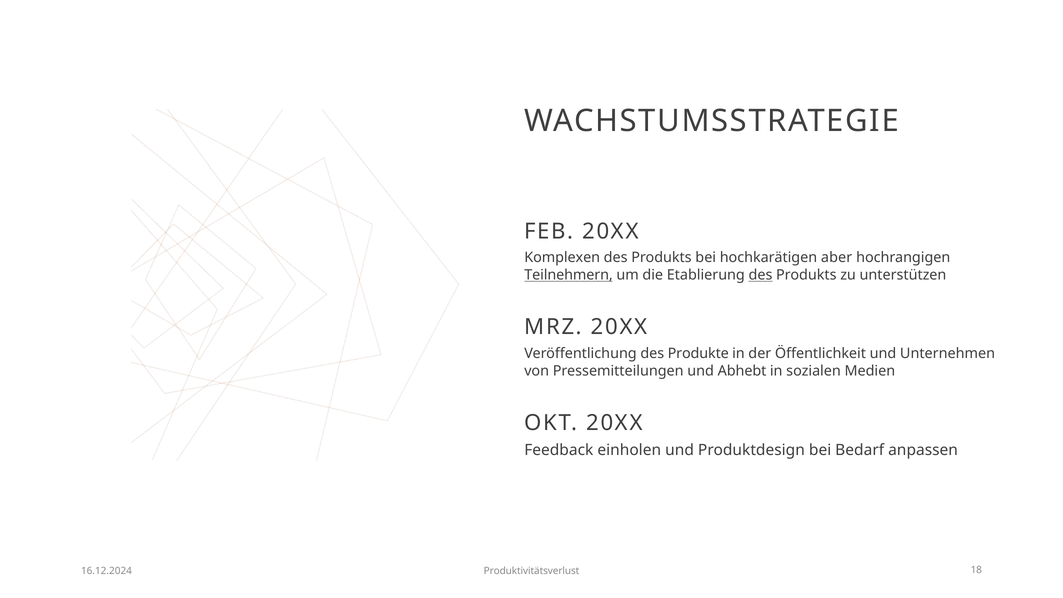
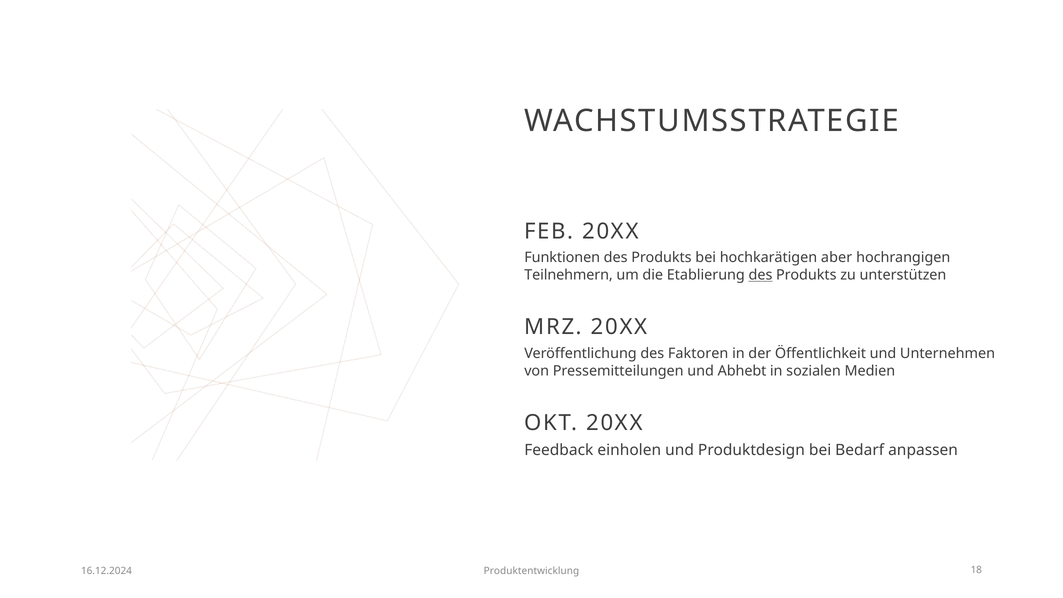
Komplexen: Komplexen -> Funktionen
Teilnehmern underline: present -> none
Produkte: Produkte -> Faktoren
Produktivitätsverlust: Produktivitätsverlust -> Produktentwicklung
